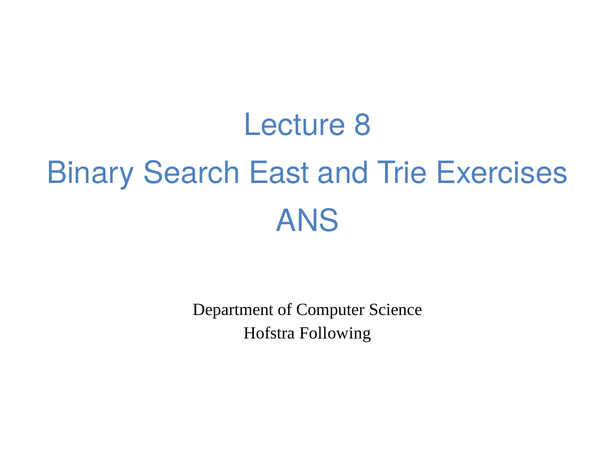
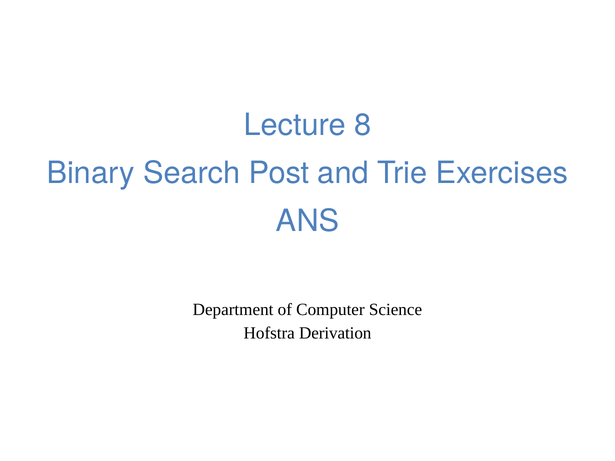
East: East -> Post
Following: Following -> Derivation
